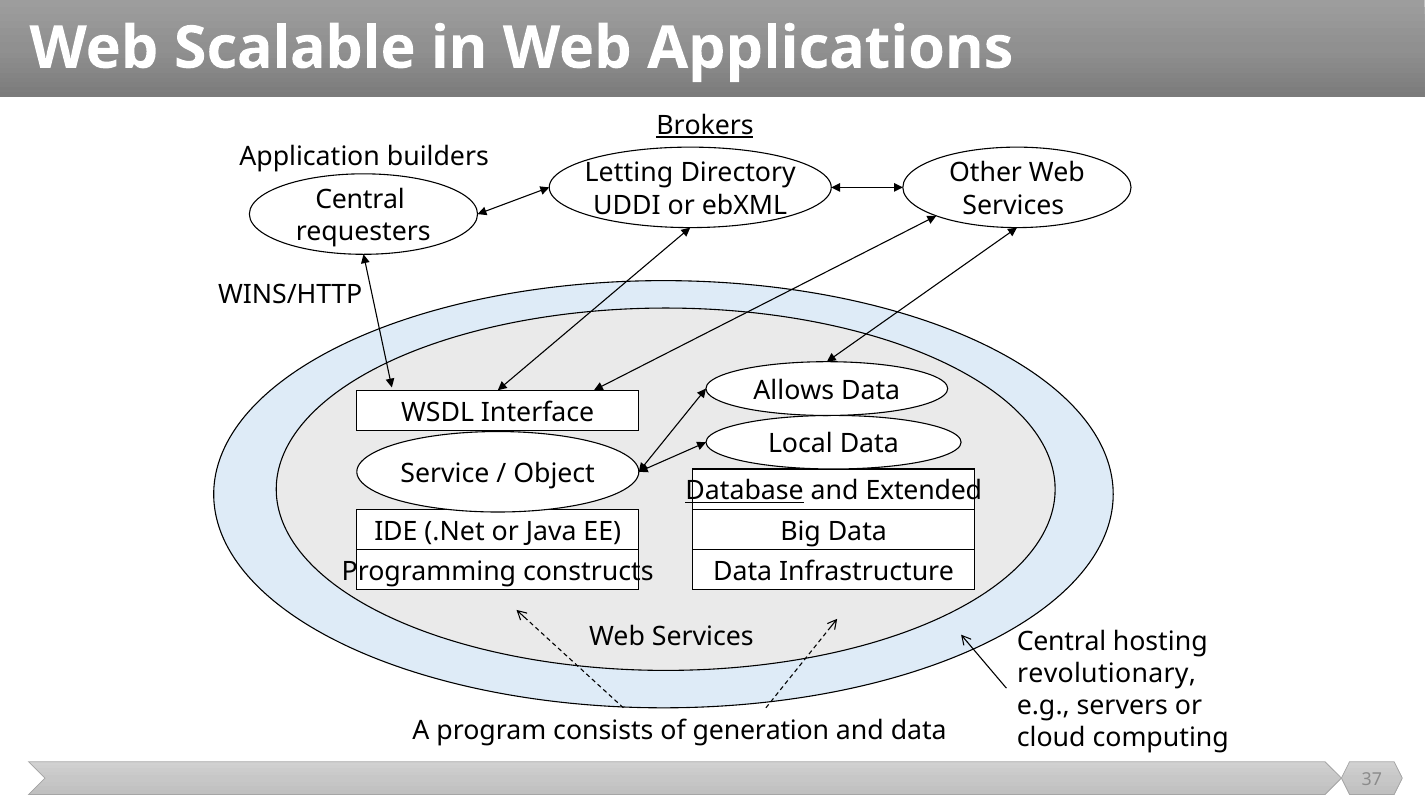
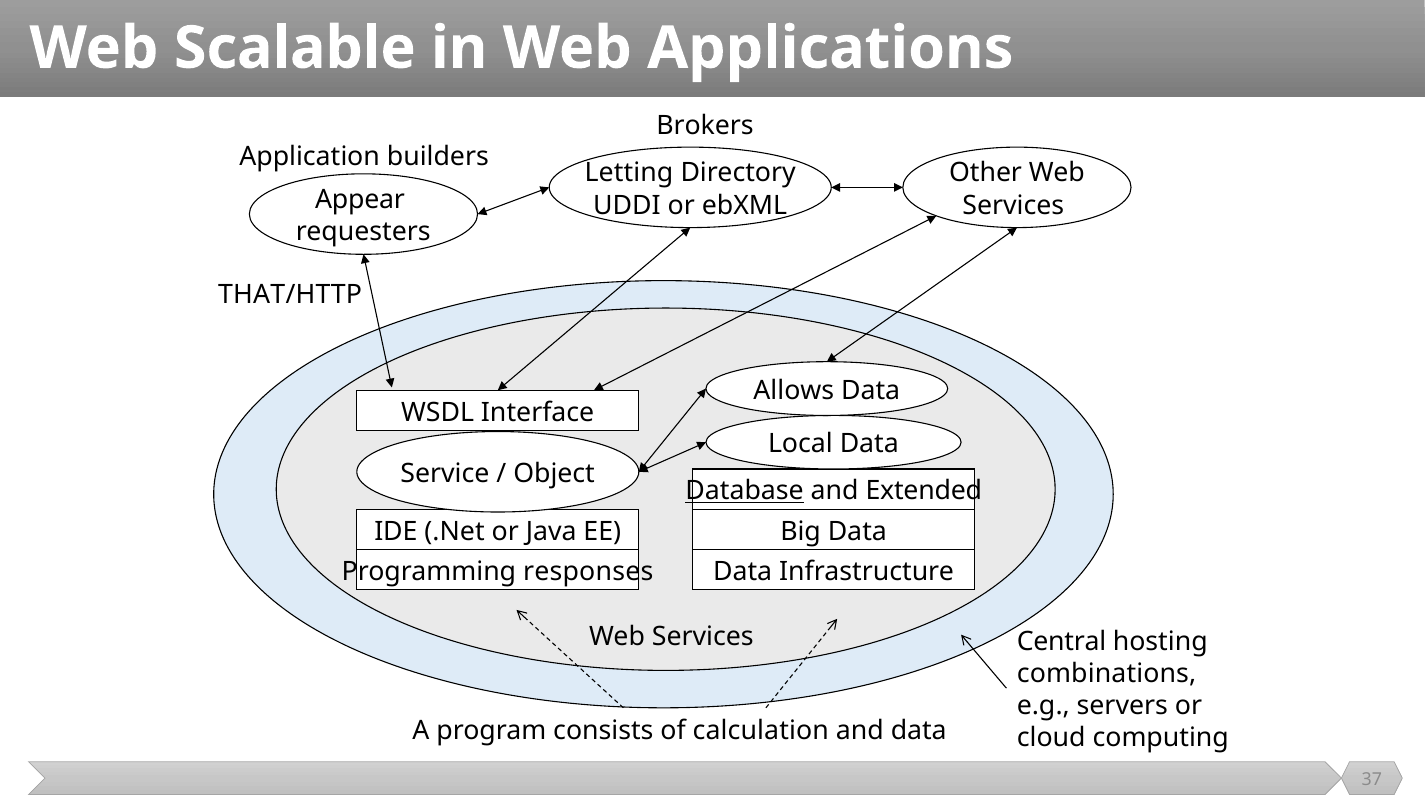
Brokers underline: present -> none
Central at (360, 200): Central -> Appear
WINS/HTTP: WINS/HTTP -> THAT/HTTP
constructs: constructs -> responses
revolutionary: revolutionary -> combinations
generation: generation -> calculation
